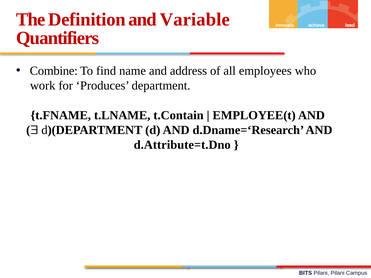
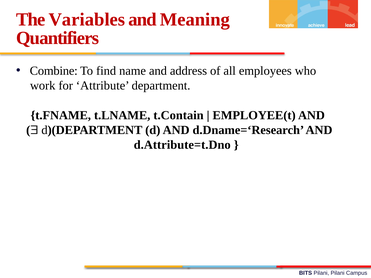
Definition: Definition -> Variables
Variable: Variable -> Meaning
Produces: Produces -> Attribute
